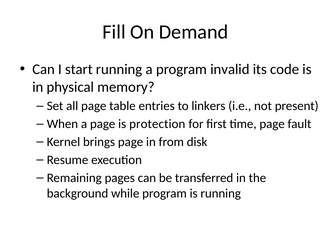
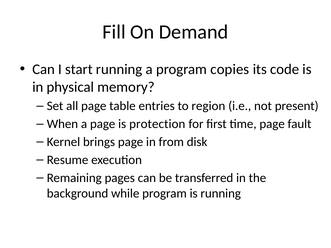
invalid: invalid -> copies
linkers: linkers -> region
